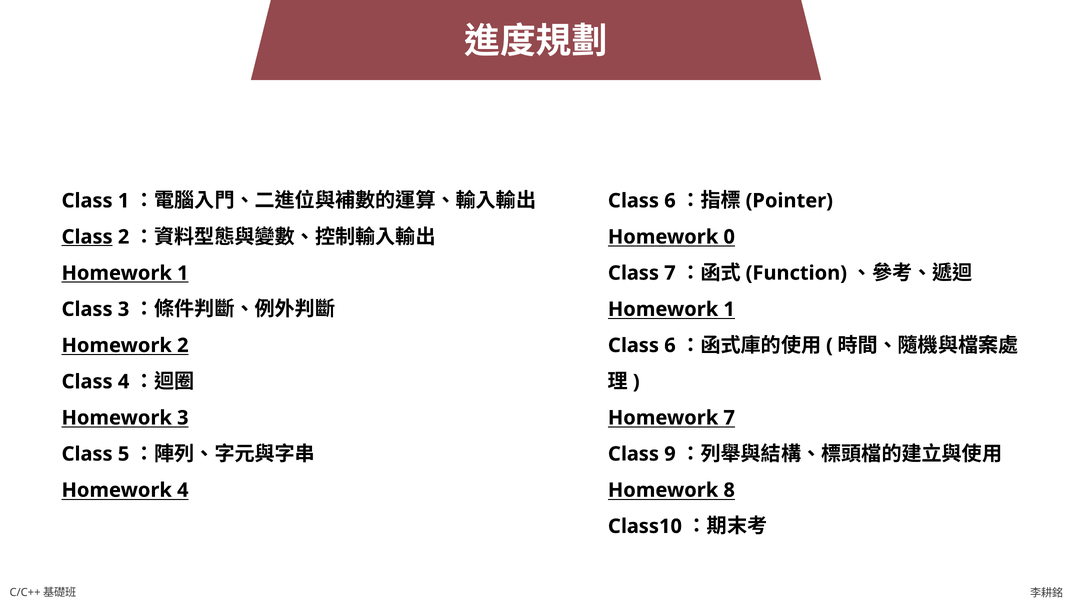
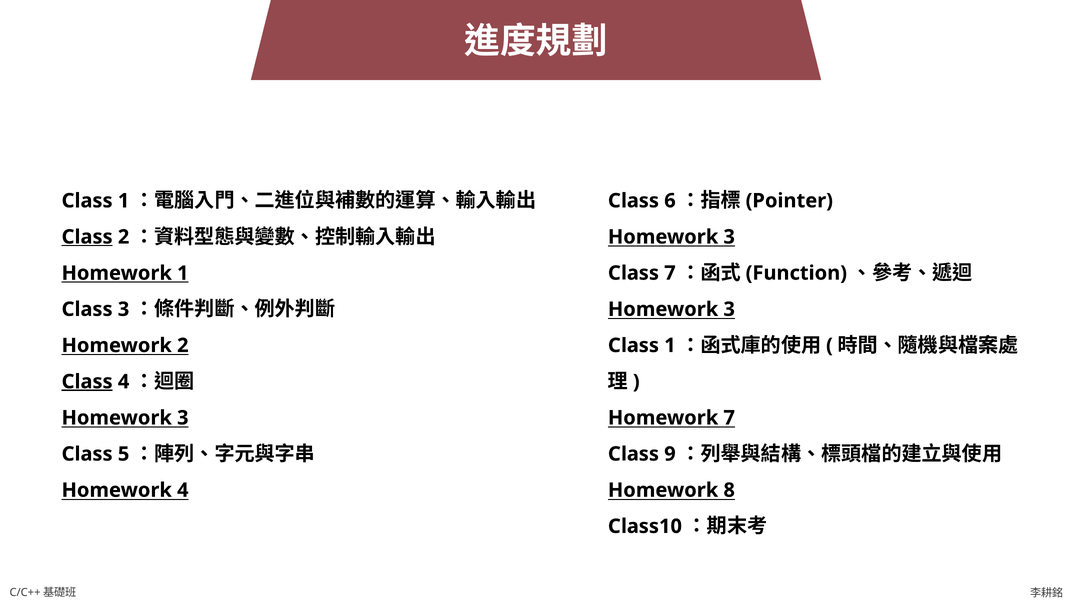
0 at (729, 237): 0 -> 3
1 at (729, 309): 1 -> 3
6 at (670, 345): 6 -> 1
Class at (87, 382) underline: none -> present
